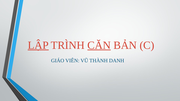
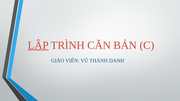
CĂN underline: present -> none
